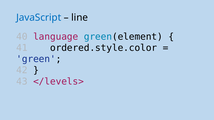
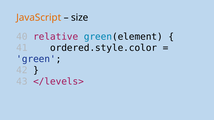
JavaScript colour: blue -> orange
line: line -> size
language: language -> relative
